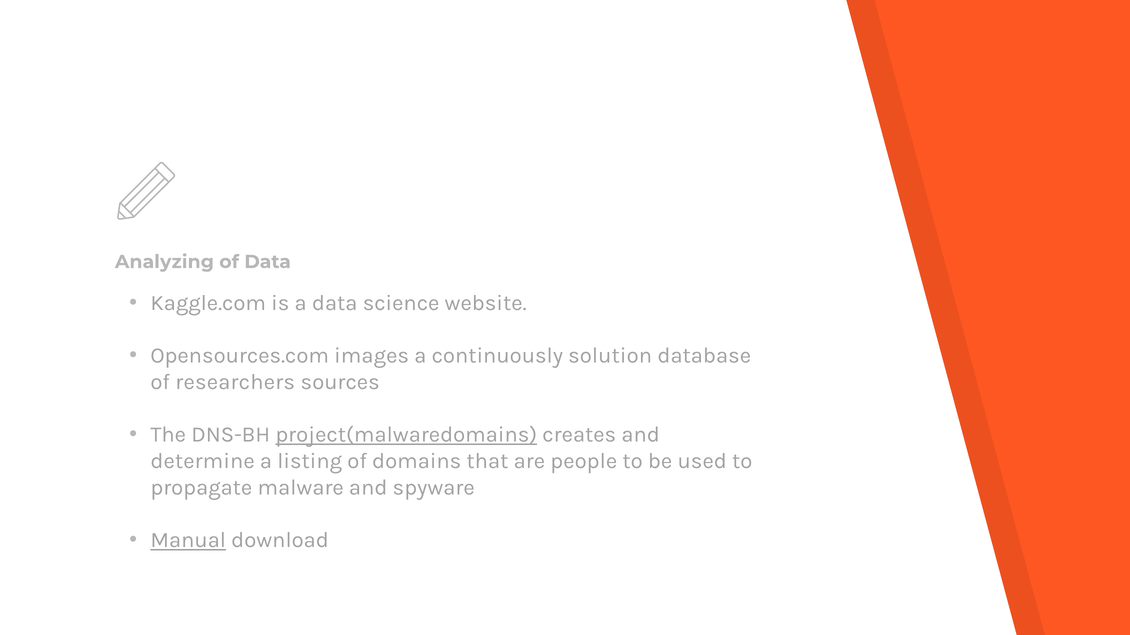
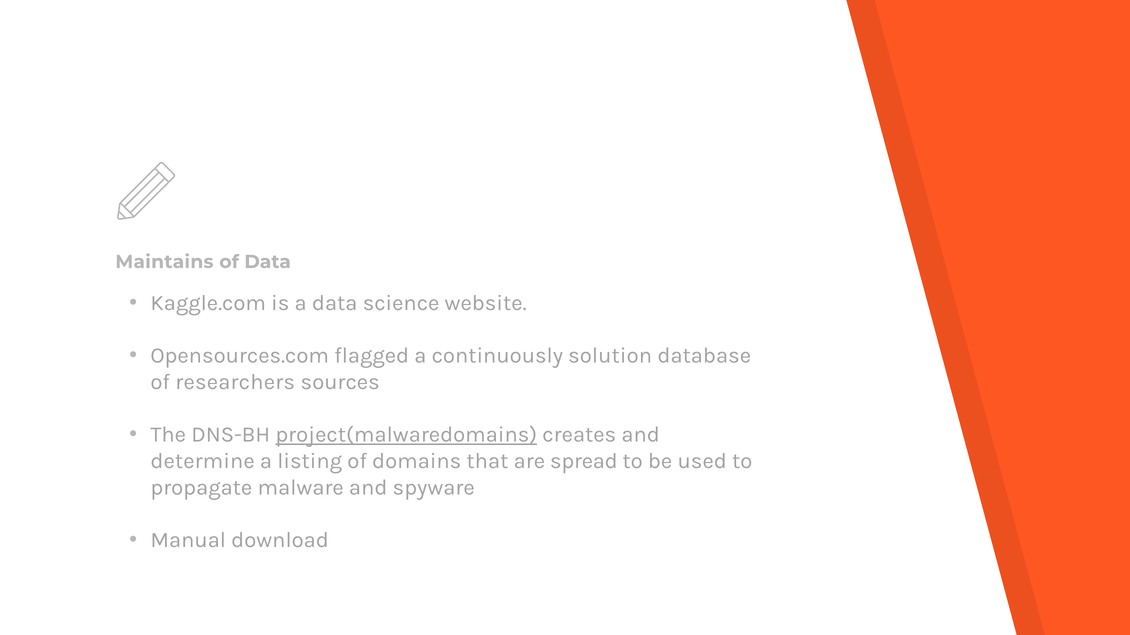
Analyzing: Analyzing -> Maintains
images: images -> flagged
people: people -> spread
Manual underline: present -> none
